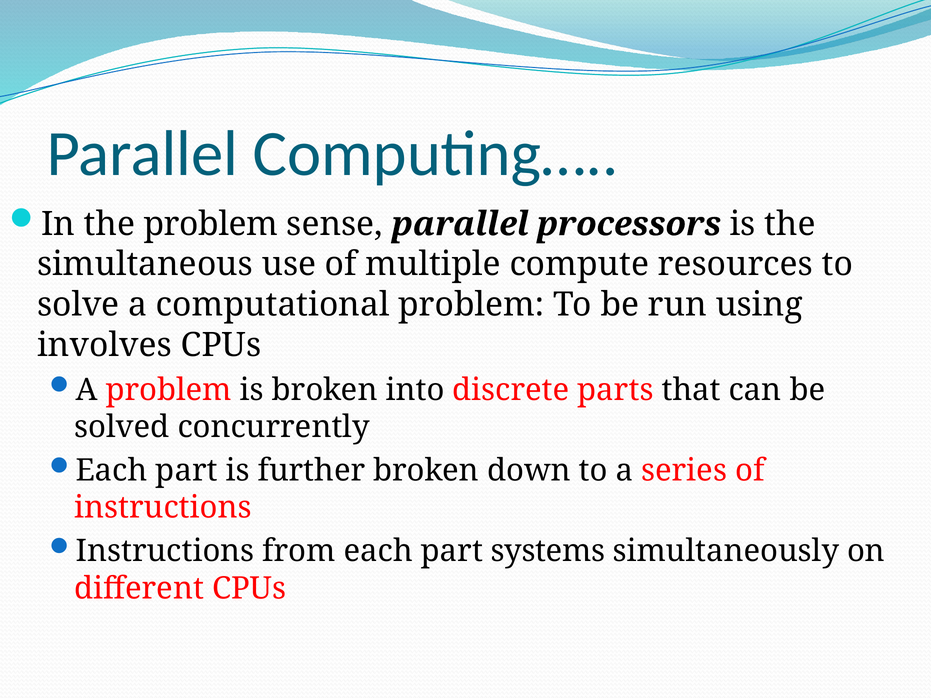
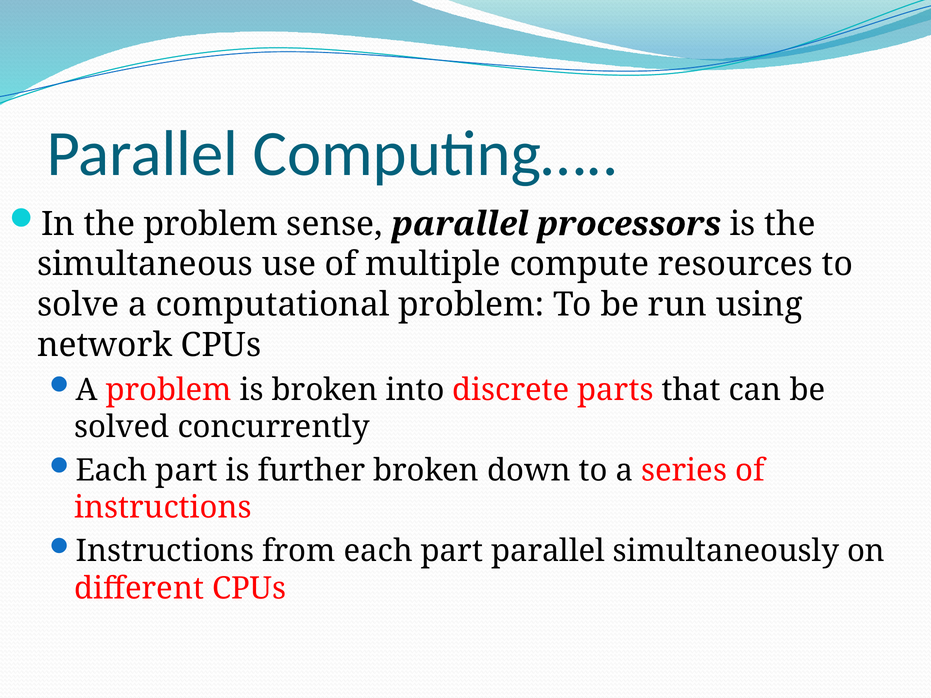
involves: involves -> network
part systems: systems -> parallel
